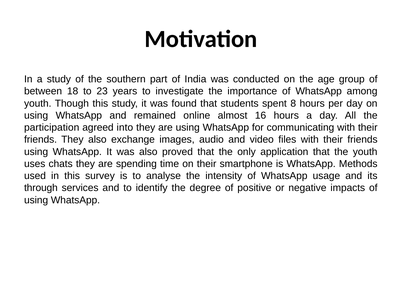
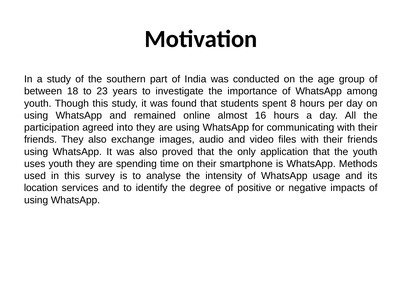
uses chats: chats -> youth
through: through -> location
